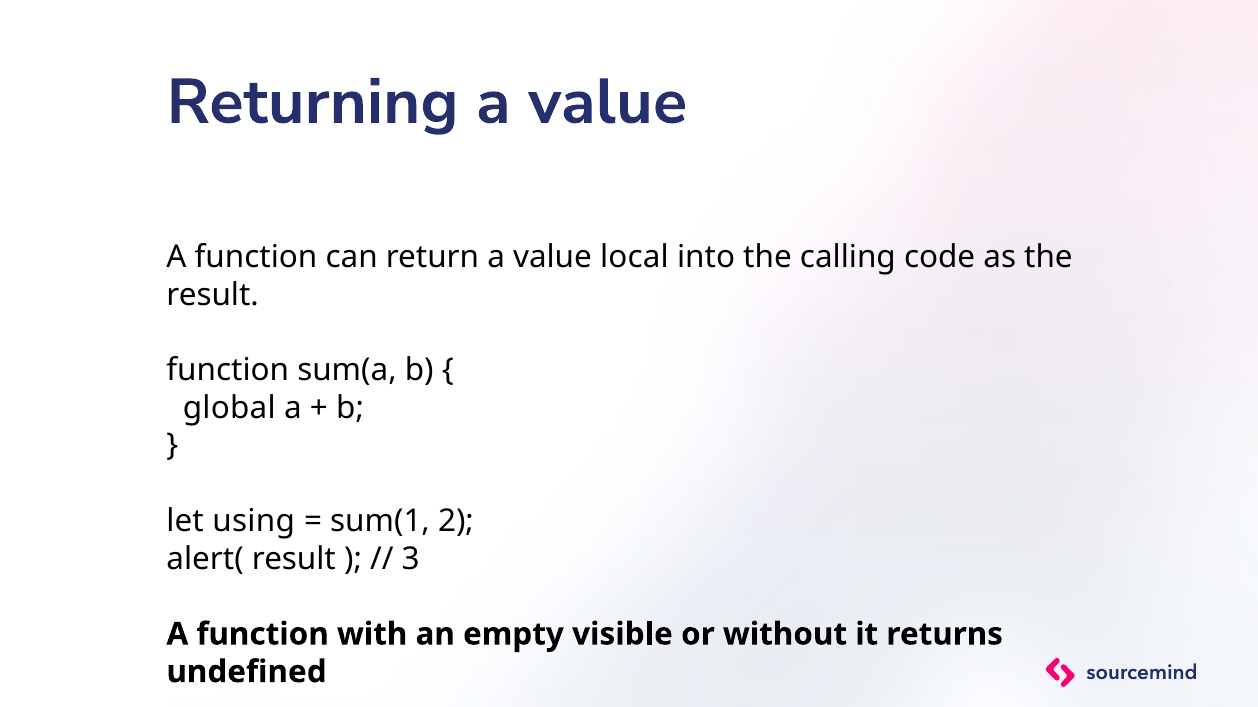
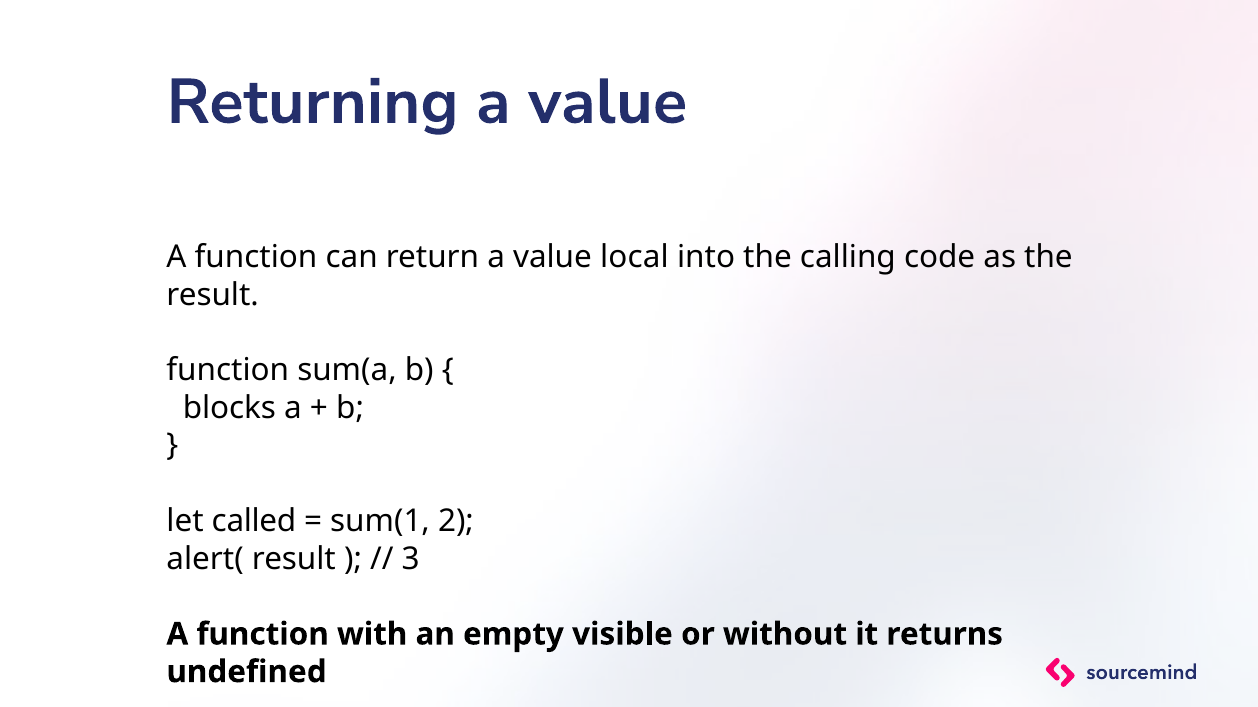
global: global -> blocks
using: using -> called
